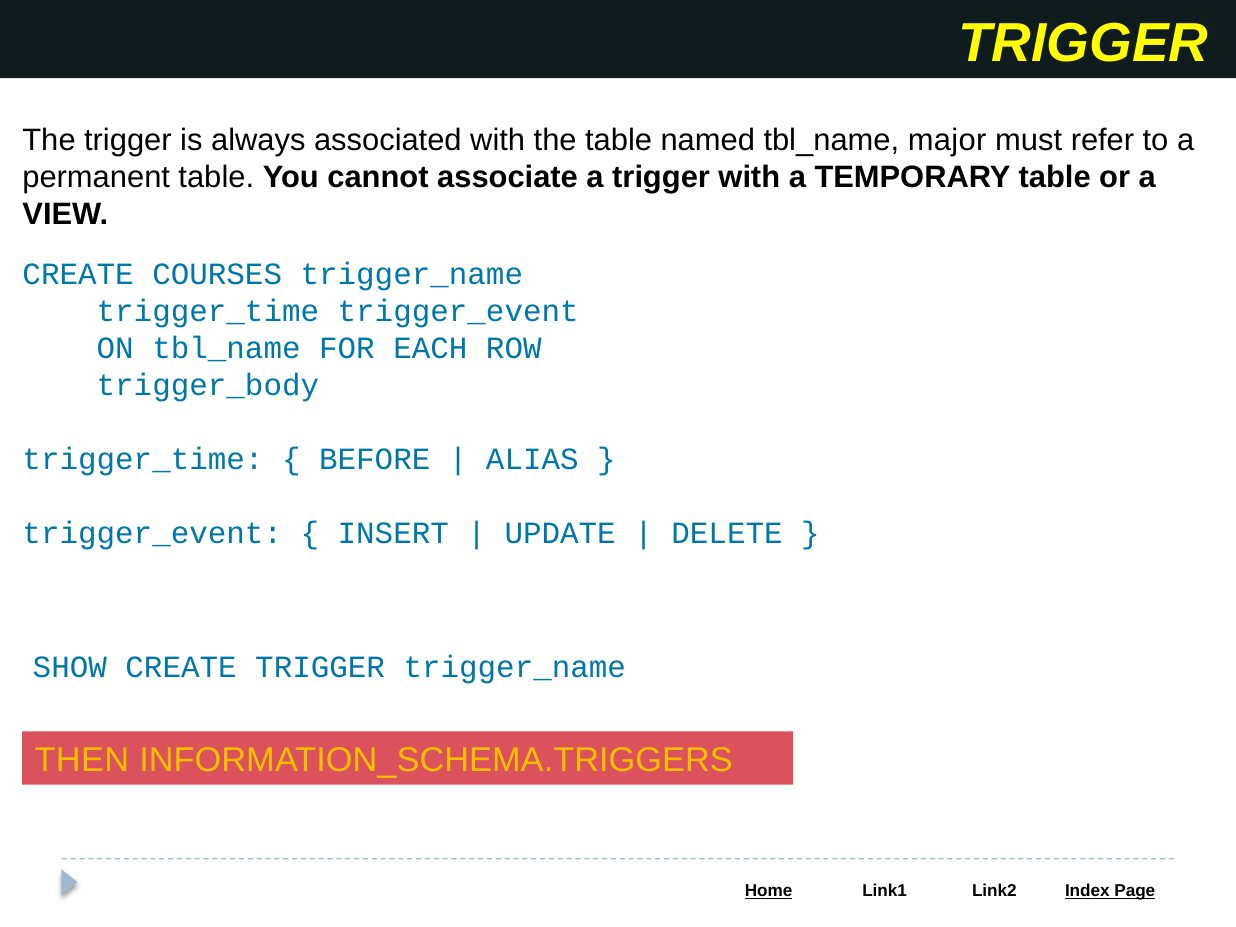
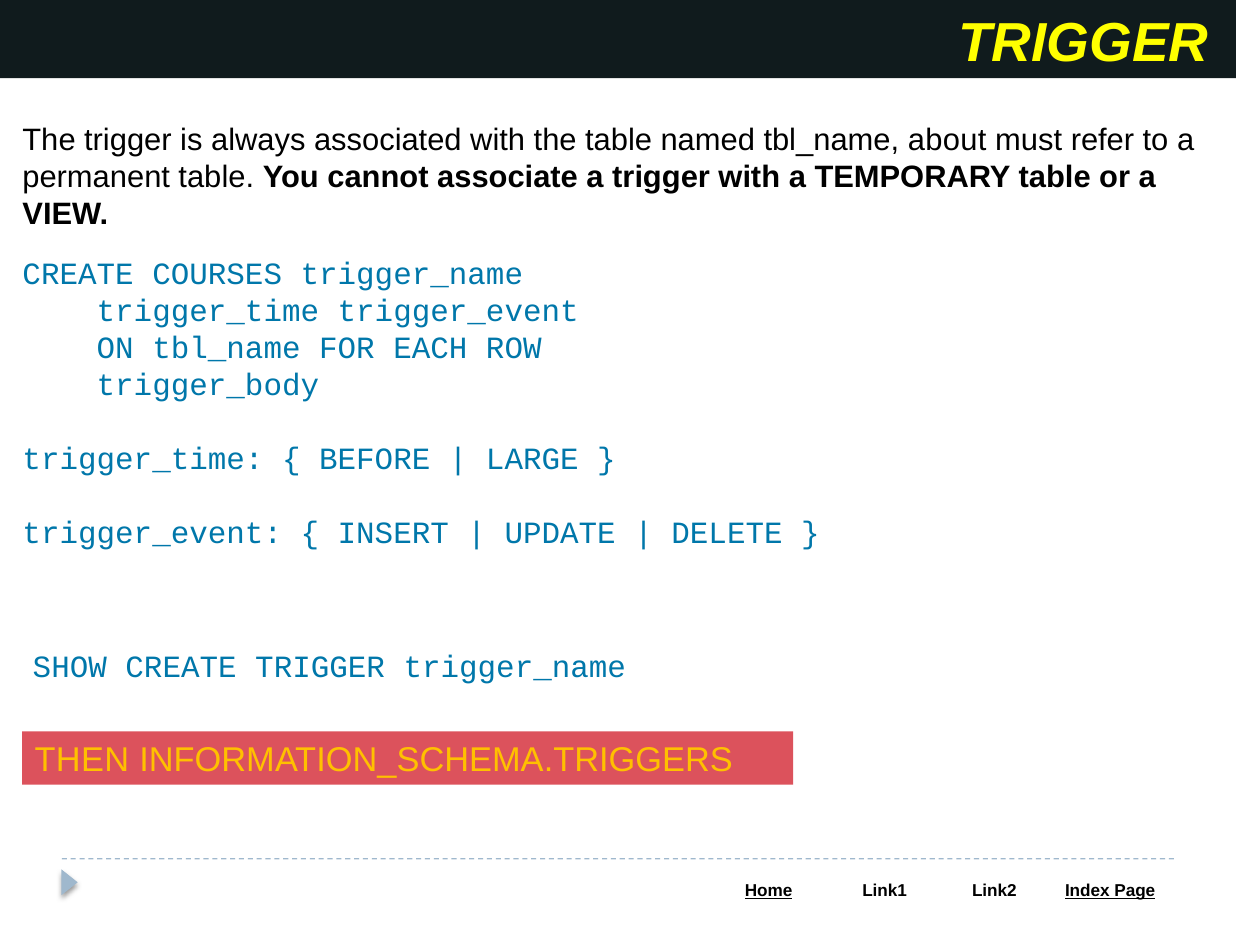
major: major -> about
ALIAS: ALIAS -> LARGE
